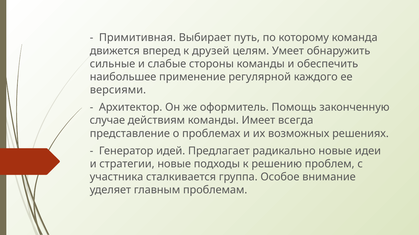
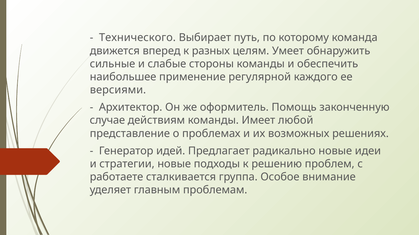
Примитивная: Примитивная -> Технического
друзей: друзей -> разных
всегда: всегда -> любой
участника: участника -> работаете
